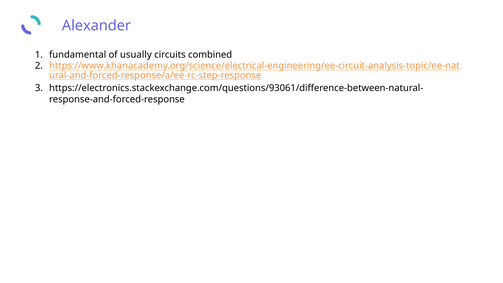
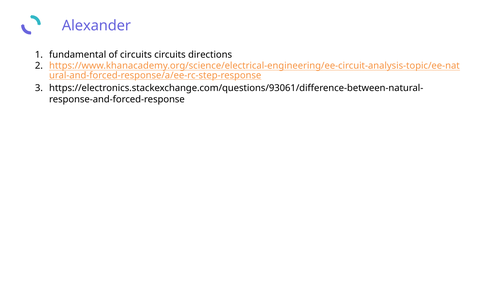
of usually: usually -> circuits
combined: combined -> directions
